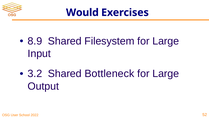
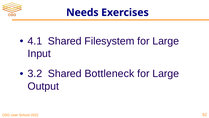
Would: Would -> Needs
8.9: 8.9 -> 4.1
